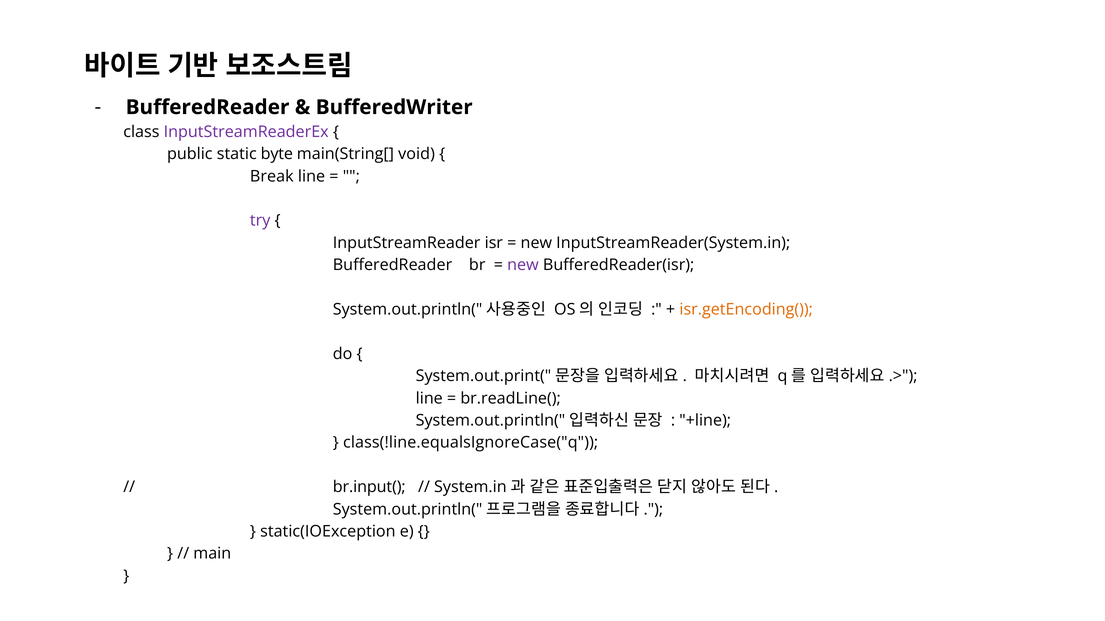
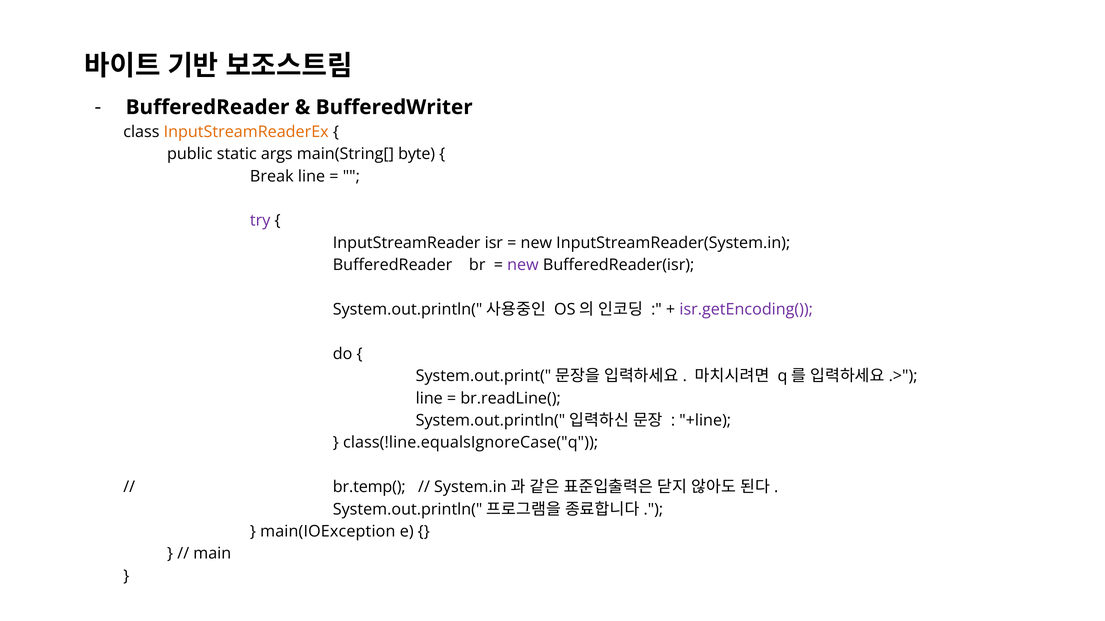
InputStreamReaderEx colour: purple -> orange
byte: byte -> args
void: void -> byte
isr.getEncoding( colour: orange -> purple
br.input(: br.input( -> br.temp(
static(IOException: static(IOException -> main(IOException
